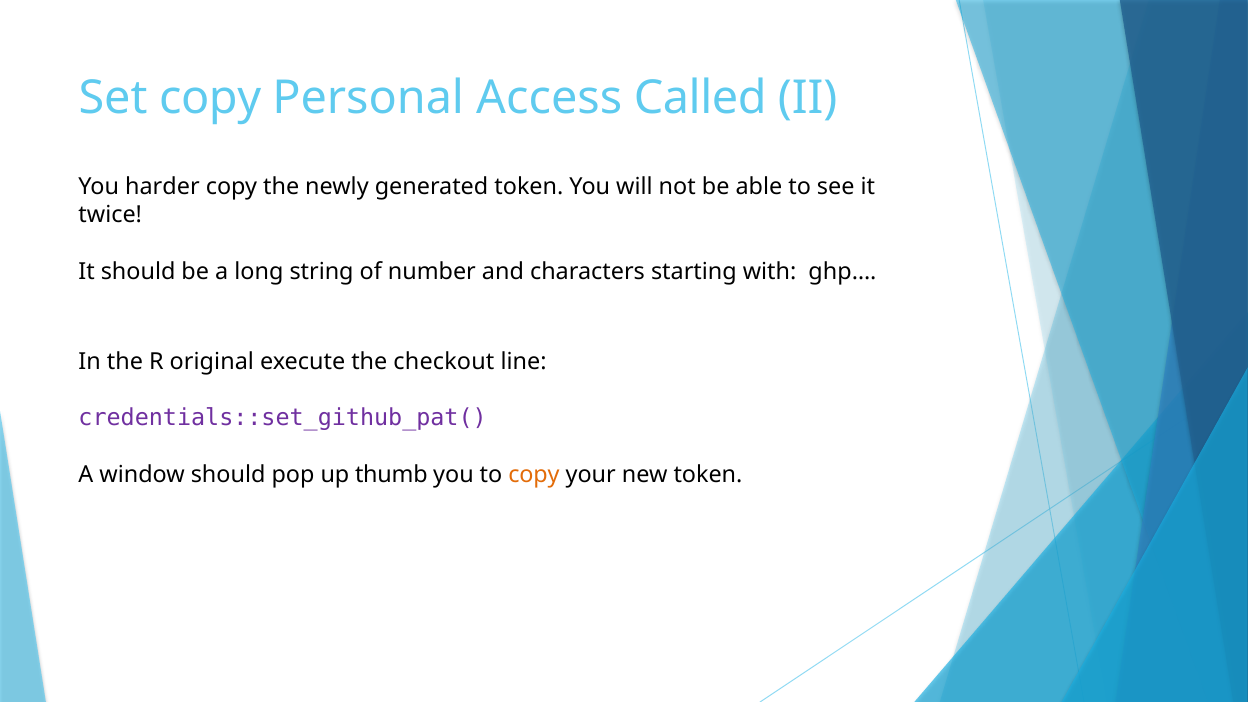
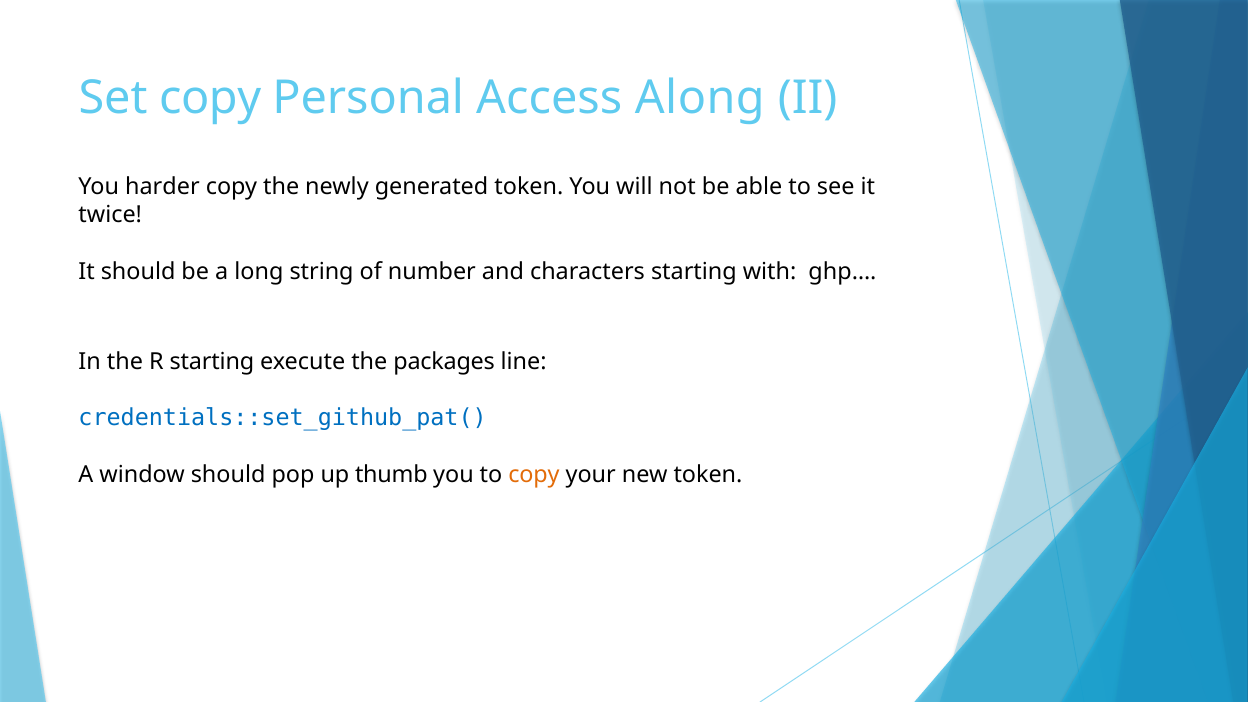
Called: Called -> Along
R original: original -> starting
checkout: checkout -> packages
credentials::set_github_pat( colour: purple -> blue
